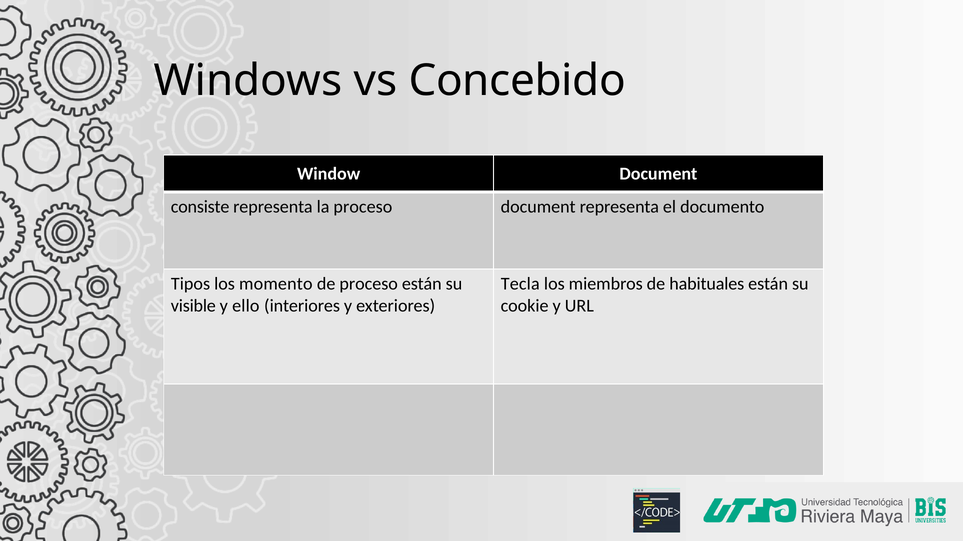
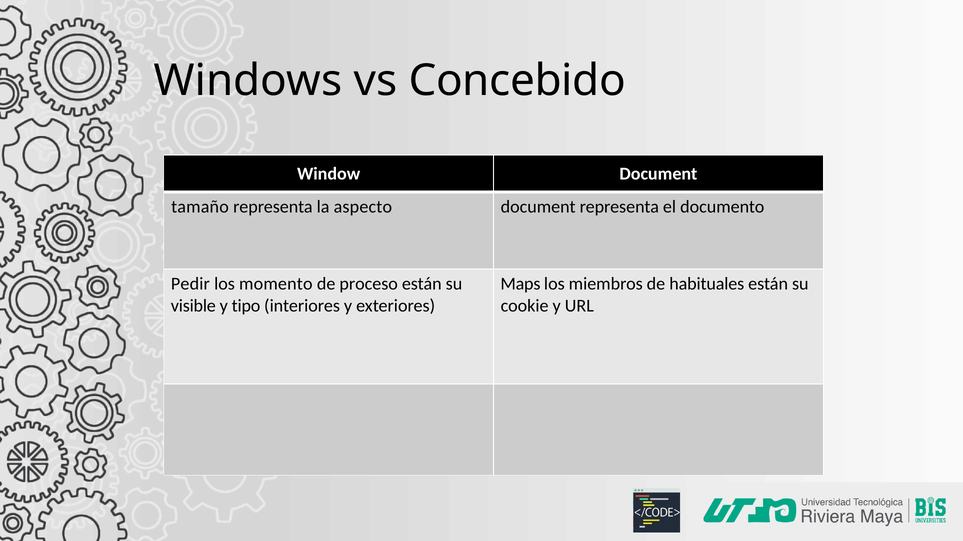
consiste: consiste -> tamaño
la proceso: proceso -> aspecto
Tipos: Tipos -> Pedir
Tecla: Tecla -> Maps
ello: ello -> tipo
